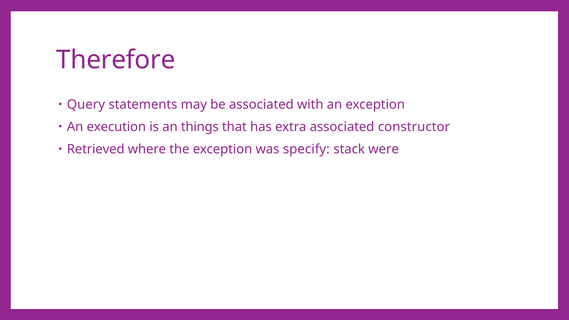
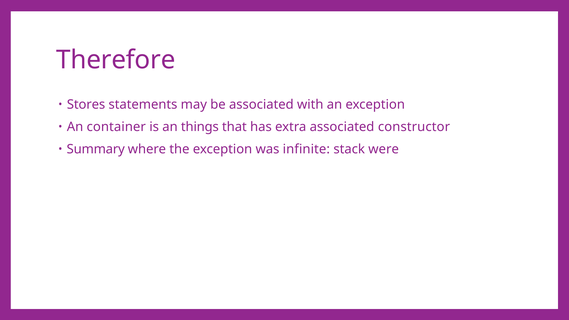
Query: Query -> Stores
execution: execution -> container
Retrieved: Retrieved -> Summary
specify: specify -> infinite
